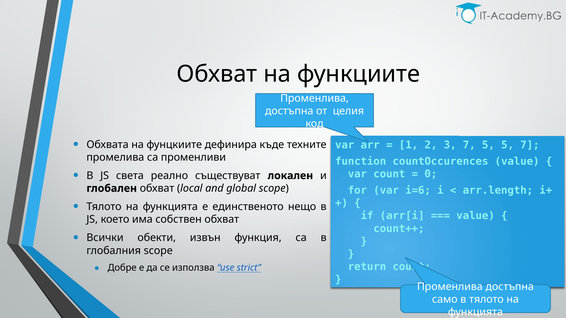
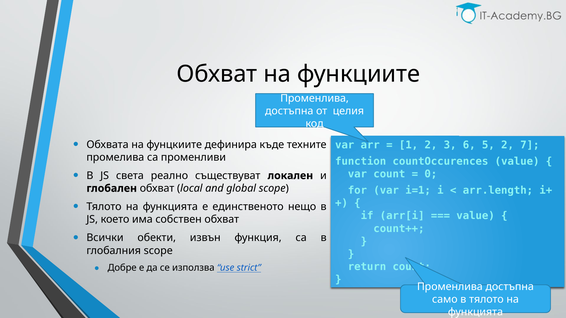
3 7: 7 -> 6
5 5: 5 -> 2
i=6: i=6 -> i=1
